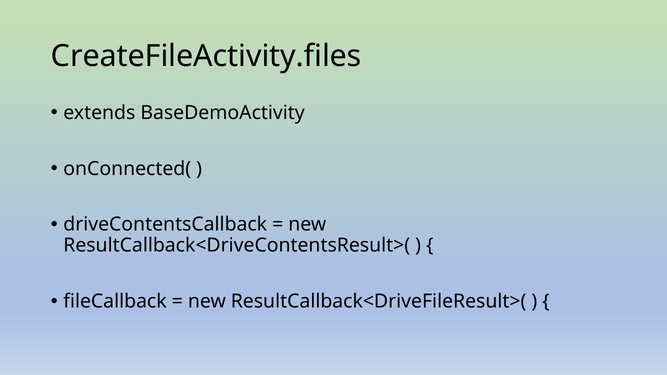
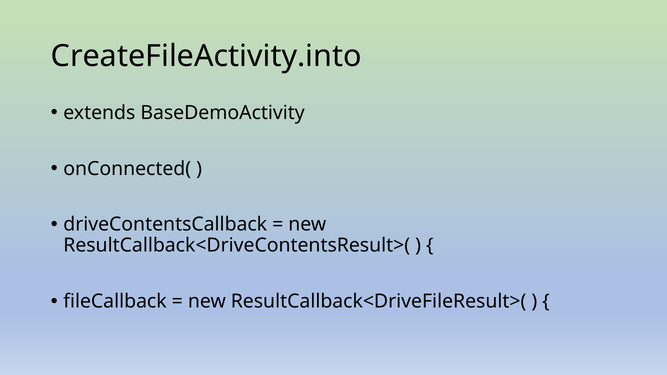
CreateFileActivity.files: CreateFileActivity.files -> CreateFileActivity.into
